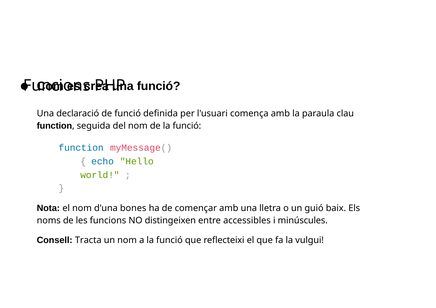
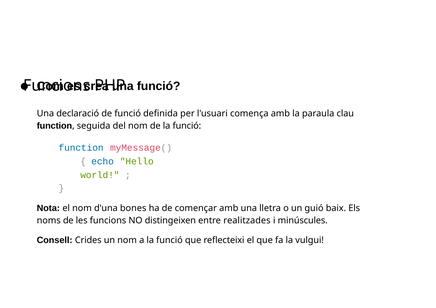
accessibles: accessibles -> realitzades
Tracta: Tracta -> Crides
